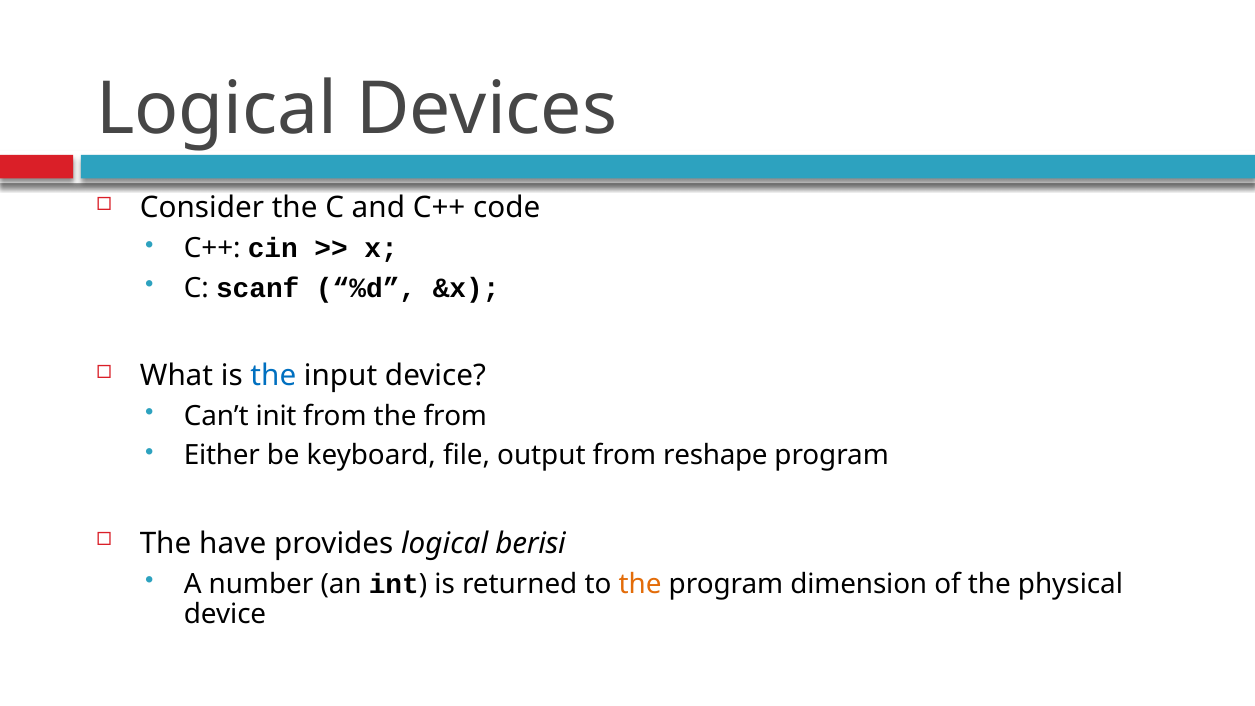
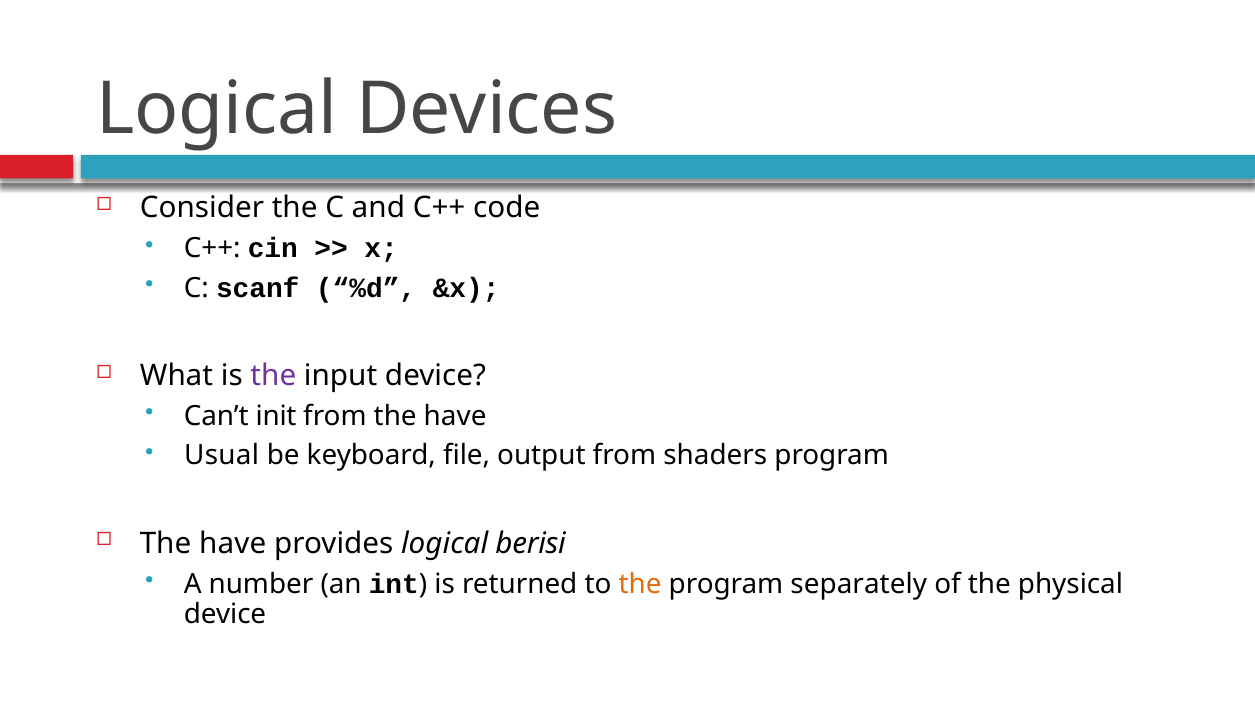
the at (273, 375) colour: blue -> purple
from the from: from -> have
Either: Either -> Usual
reshape: reshape -> shaders
dimension: dimension -> separately
